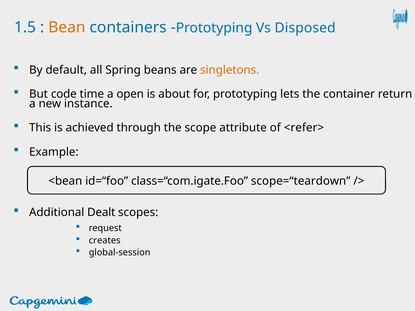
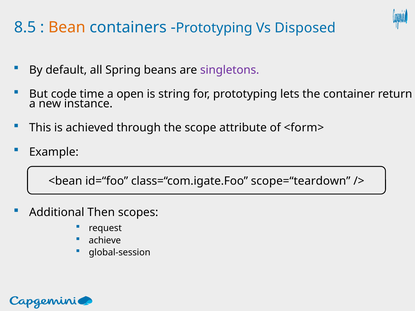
1.5: 1.5 -> 8.5
singletons colour: orange -> purple
about: about -> string
<refer>: <refer> -> <form>
Dealt: Dealt -> Then
creates: creates -> achieve
